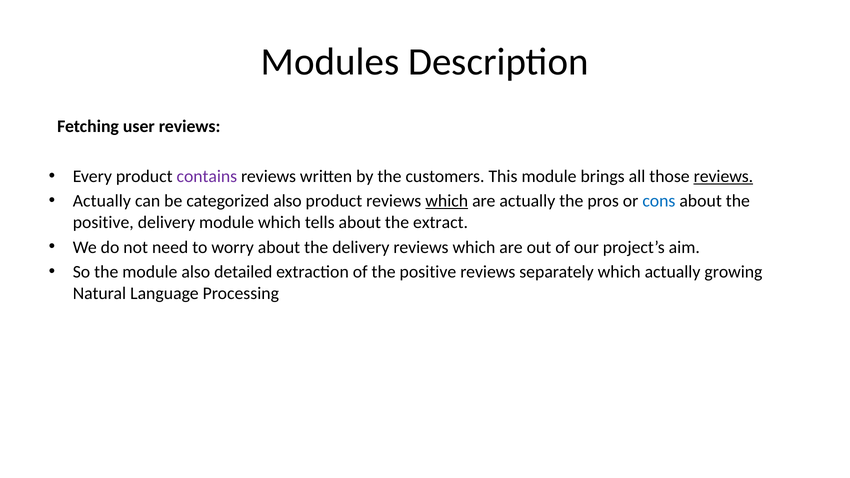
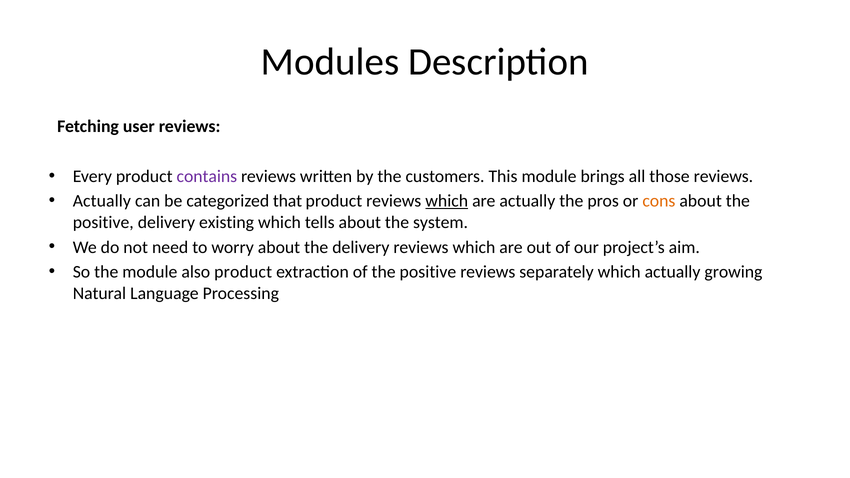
reviews at (723, 176) underline: present -> none
categorized also: also -> that
cons colour: blue -> orange
delivery module: module -> existing
extract: extract -> system
also detailed: detailed -> product
